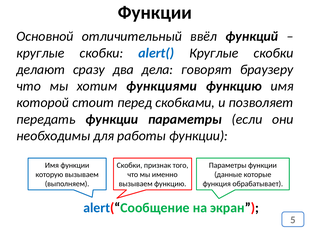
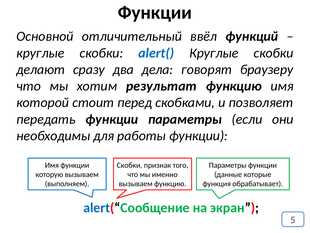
функциями: функциями -> результат
